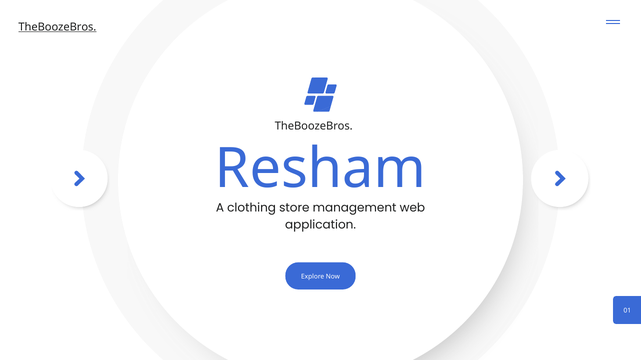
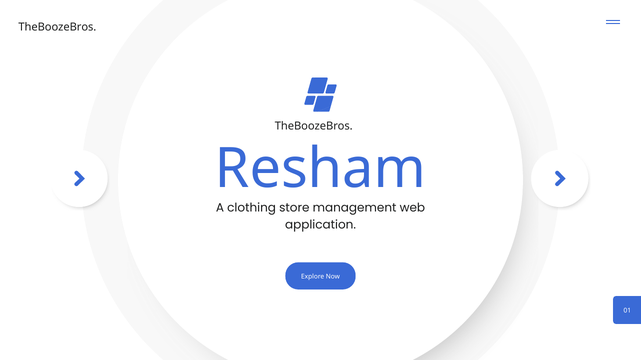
TheBoozeBros at (57, 27) underline: present -> none
